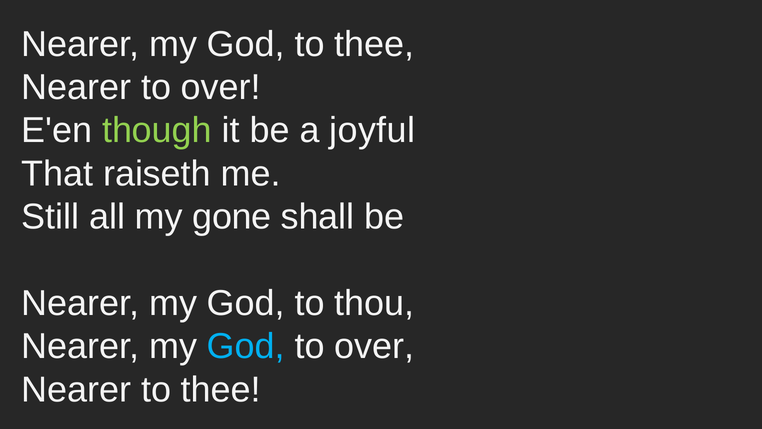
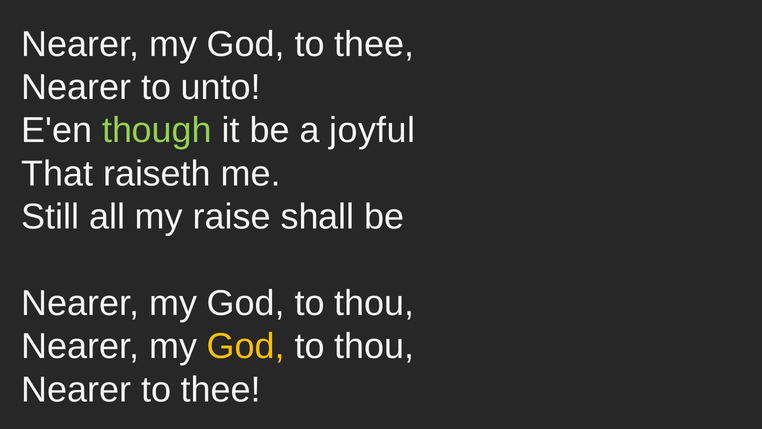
Nearer to over: over -> unto
gone: gone -> raise
God at (246, 346) colour: light blue -> yellow
over at (374, 346): over -> thou
